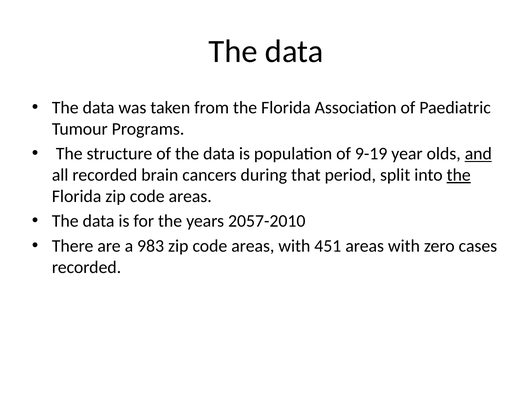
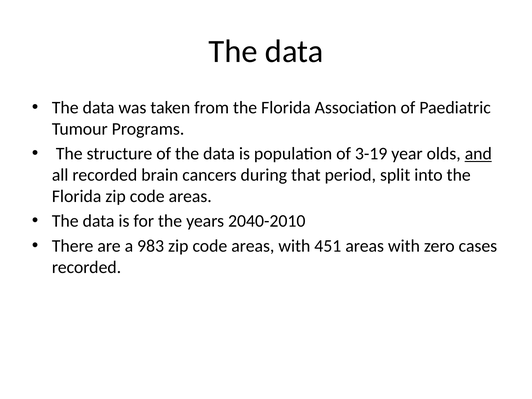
9-19: 9-19 -> 3-19
the at (459, 175) underline: present -> none
2057-2010: 2057-2010 -> 2040-2010
